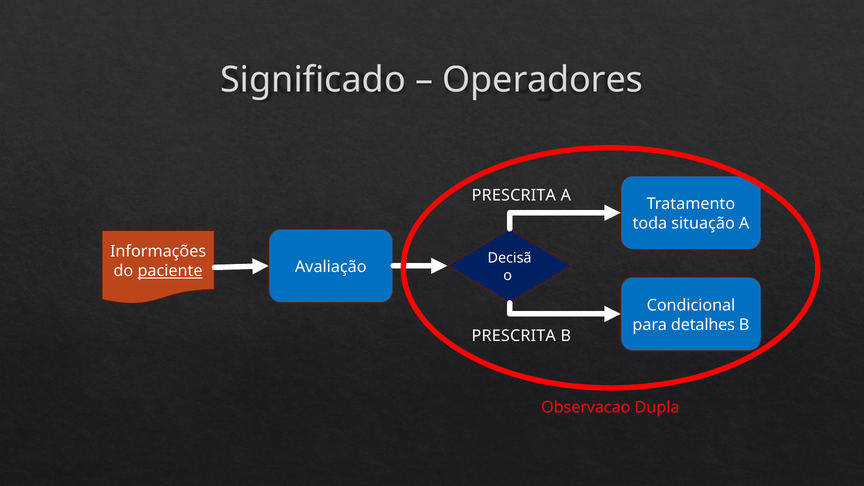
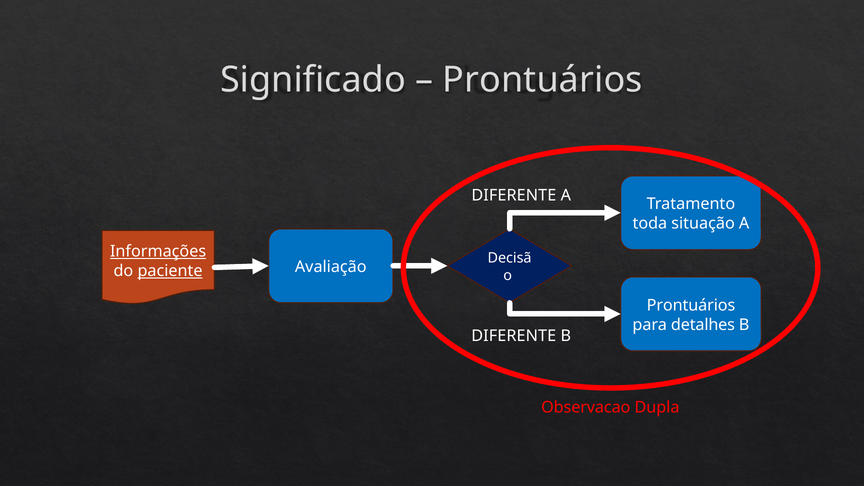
Operadores at (543, 80): Operadores -> Prontuários
PRESCRITA at (514, 195): PRESCRITA -> DIFERENTE
Informações underline: none -> present
Condicional at (691, 305): Condicional -> Prontuários
PRESCRITA at (514, 336): PRESCRITA -> DIFERENTE
